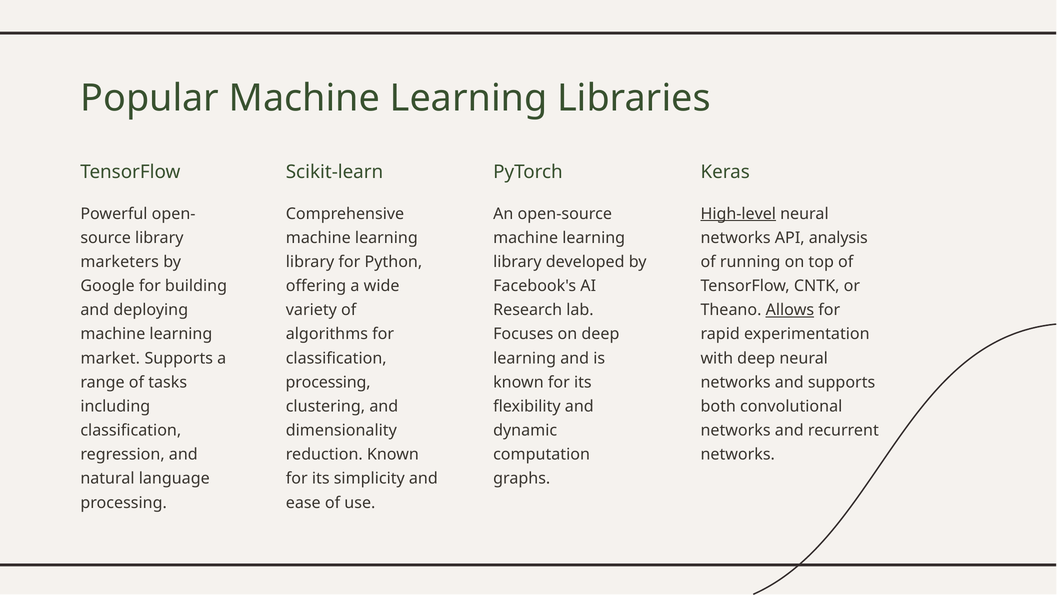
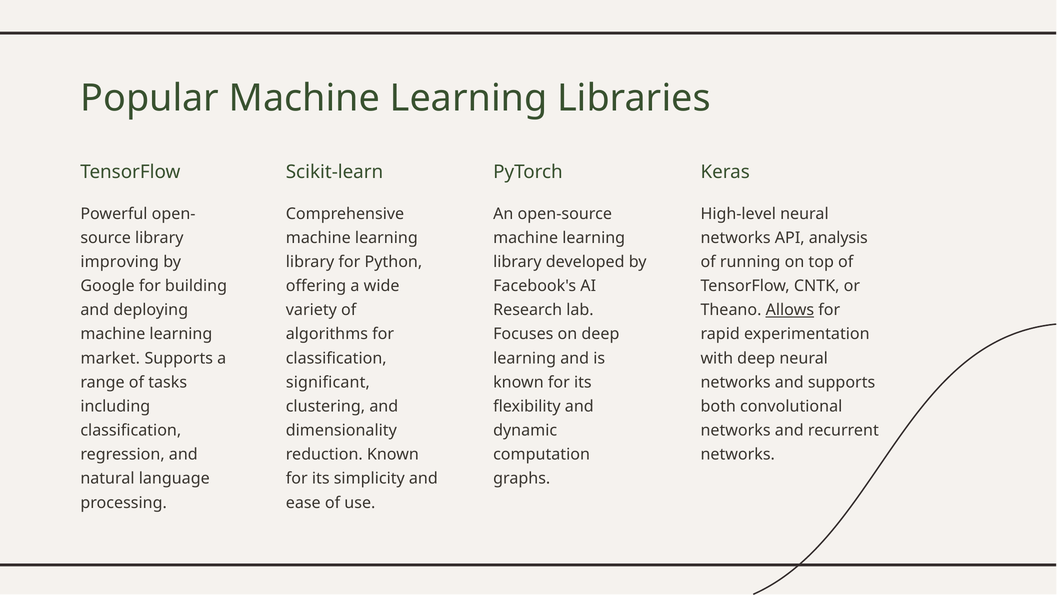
High-level underline: present -> none
marketers: marketers -> improving
processing at (328, 382): processing -> significant
